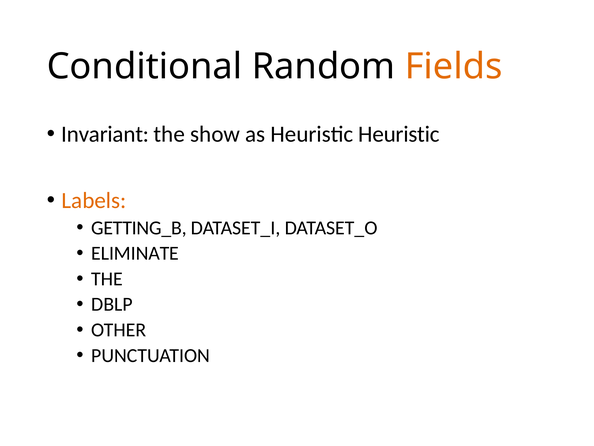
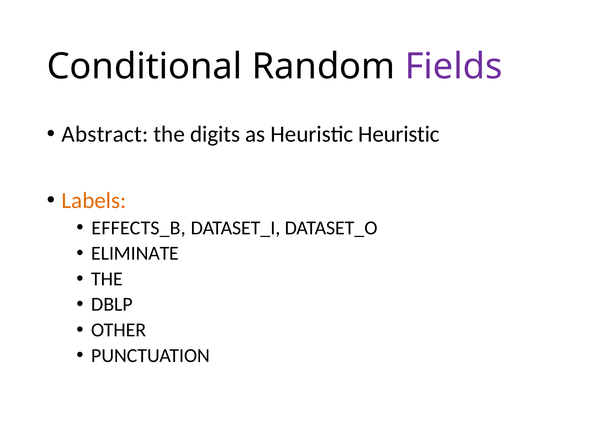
Fields colour: orange -> purple
Invariant: Invariant -> Abstract
show: show -> digits
GETTING_B: GETTING_B -> EFFECTS_B
